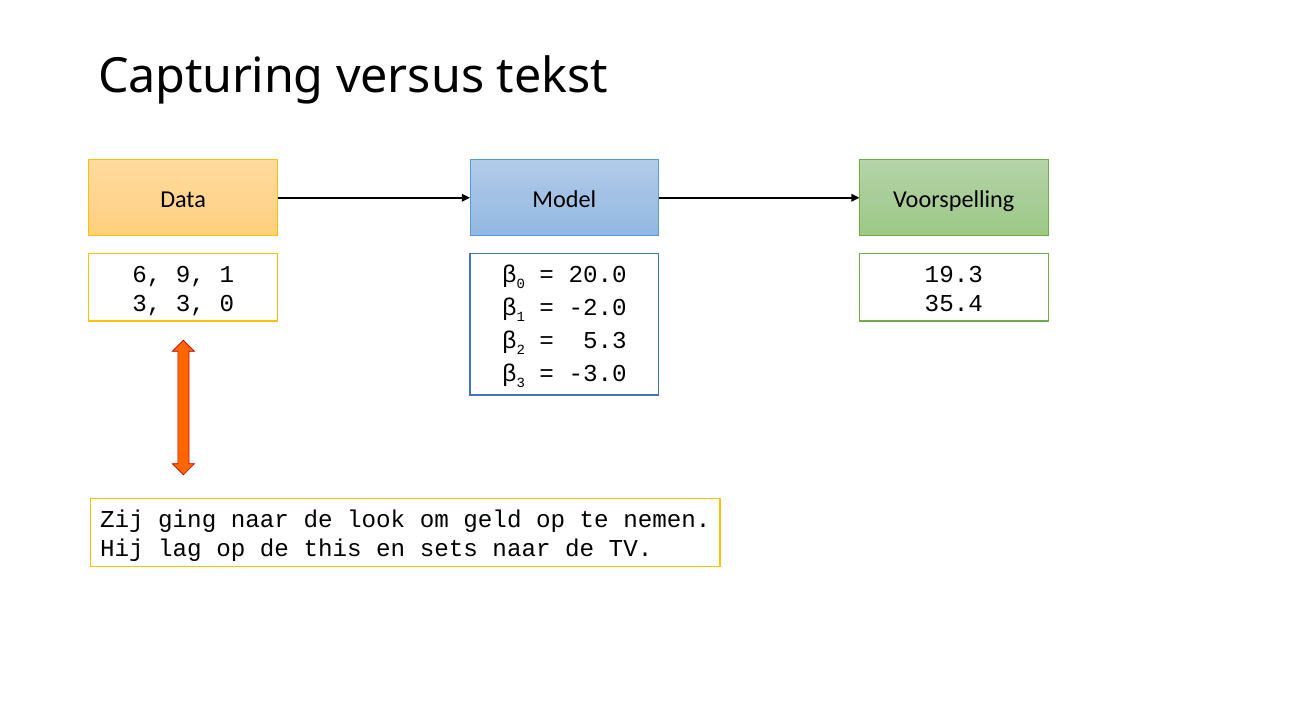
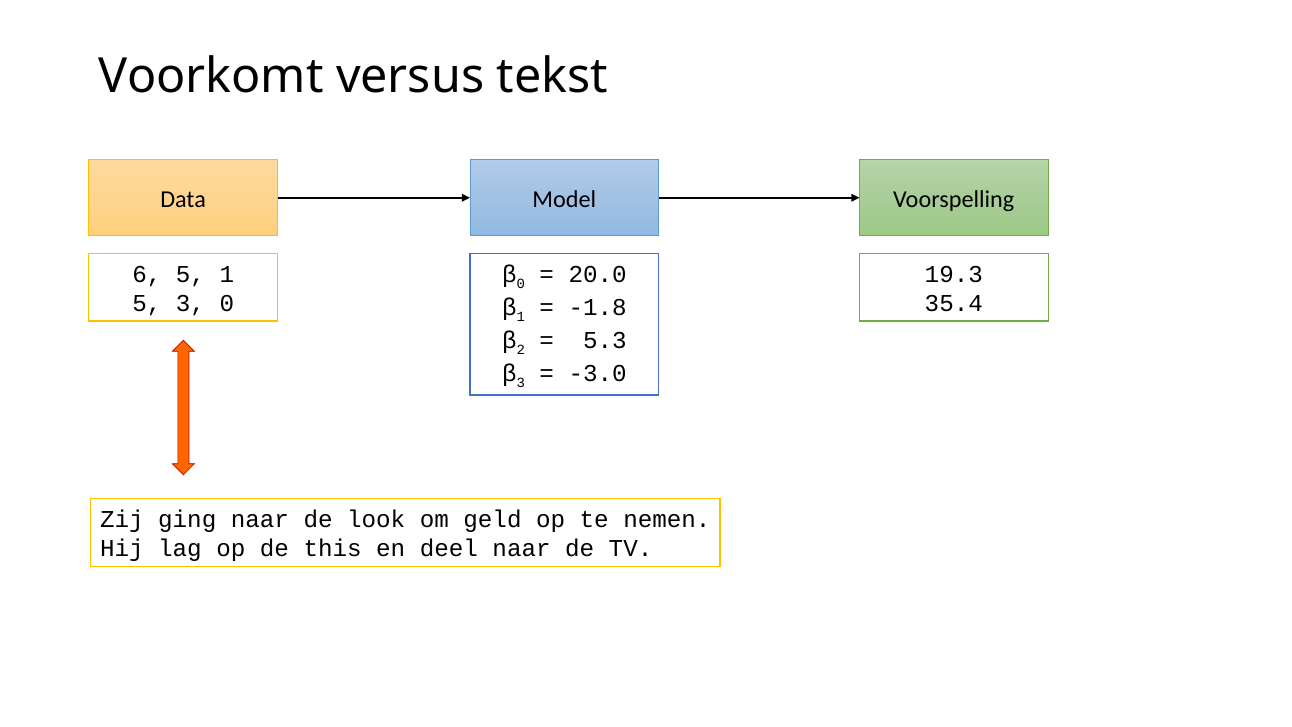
Capturing: Capturing -> Voorkomt
6 9: 9 -> 5
3 at (147, 303): 3 -> 5
-2.0: -2.0 -> -1.8
sets: sets -> deel
